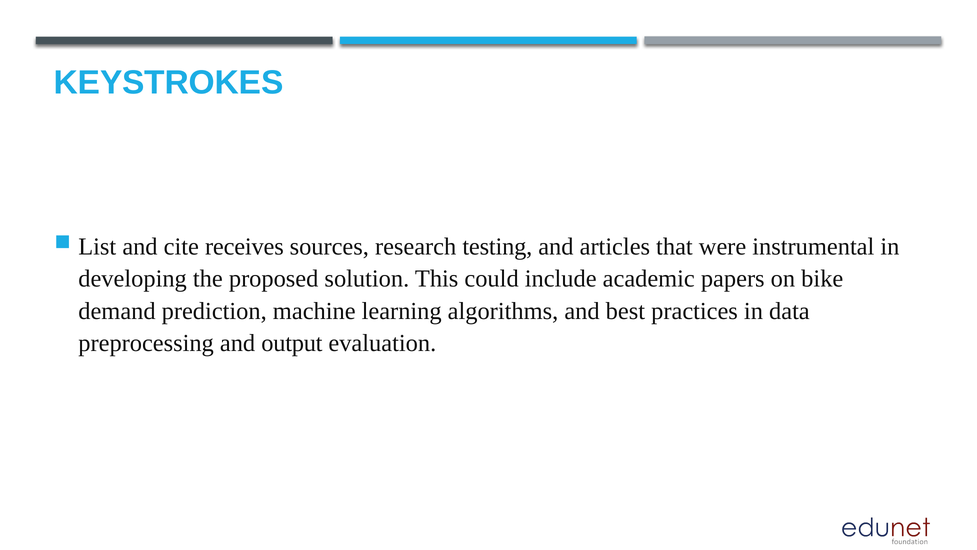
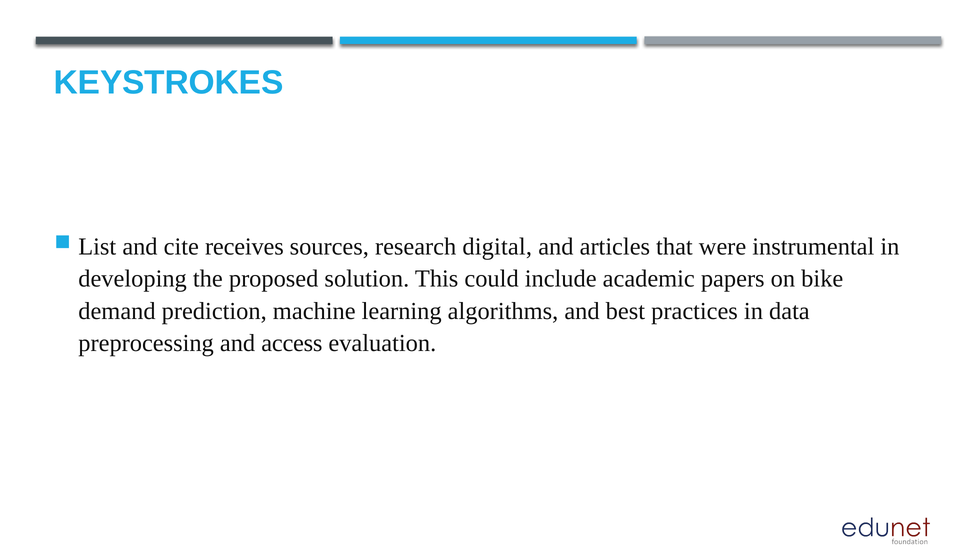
testing: testing -> digital
output: output -> access
